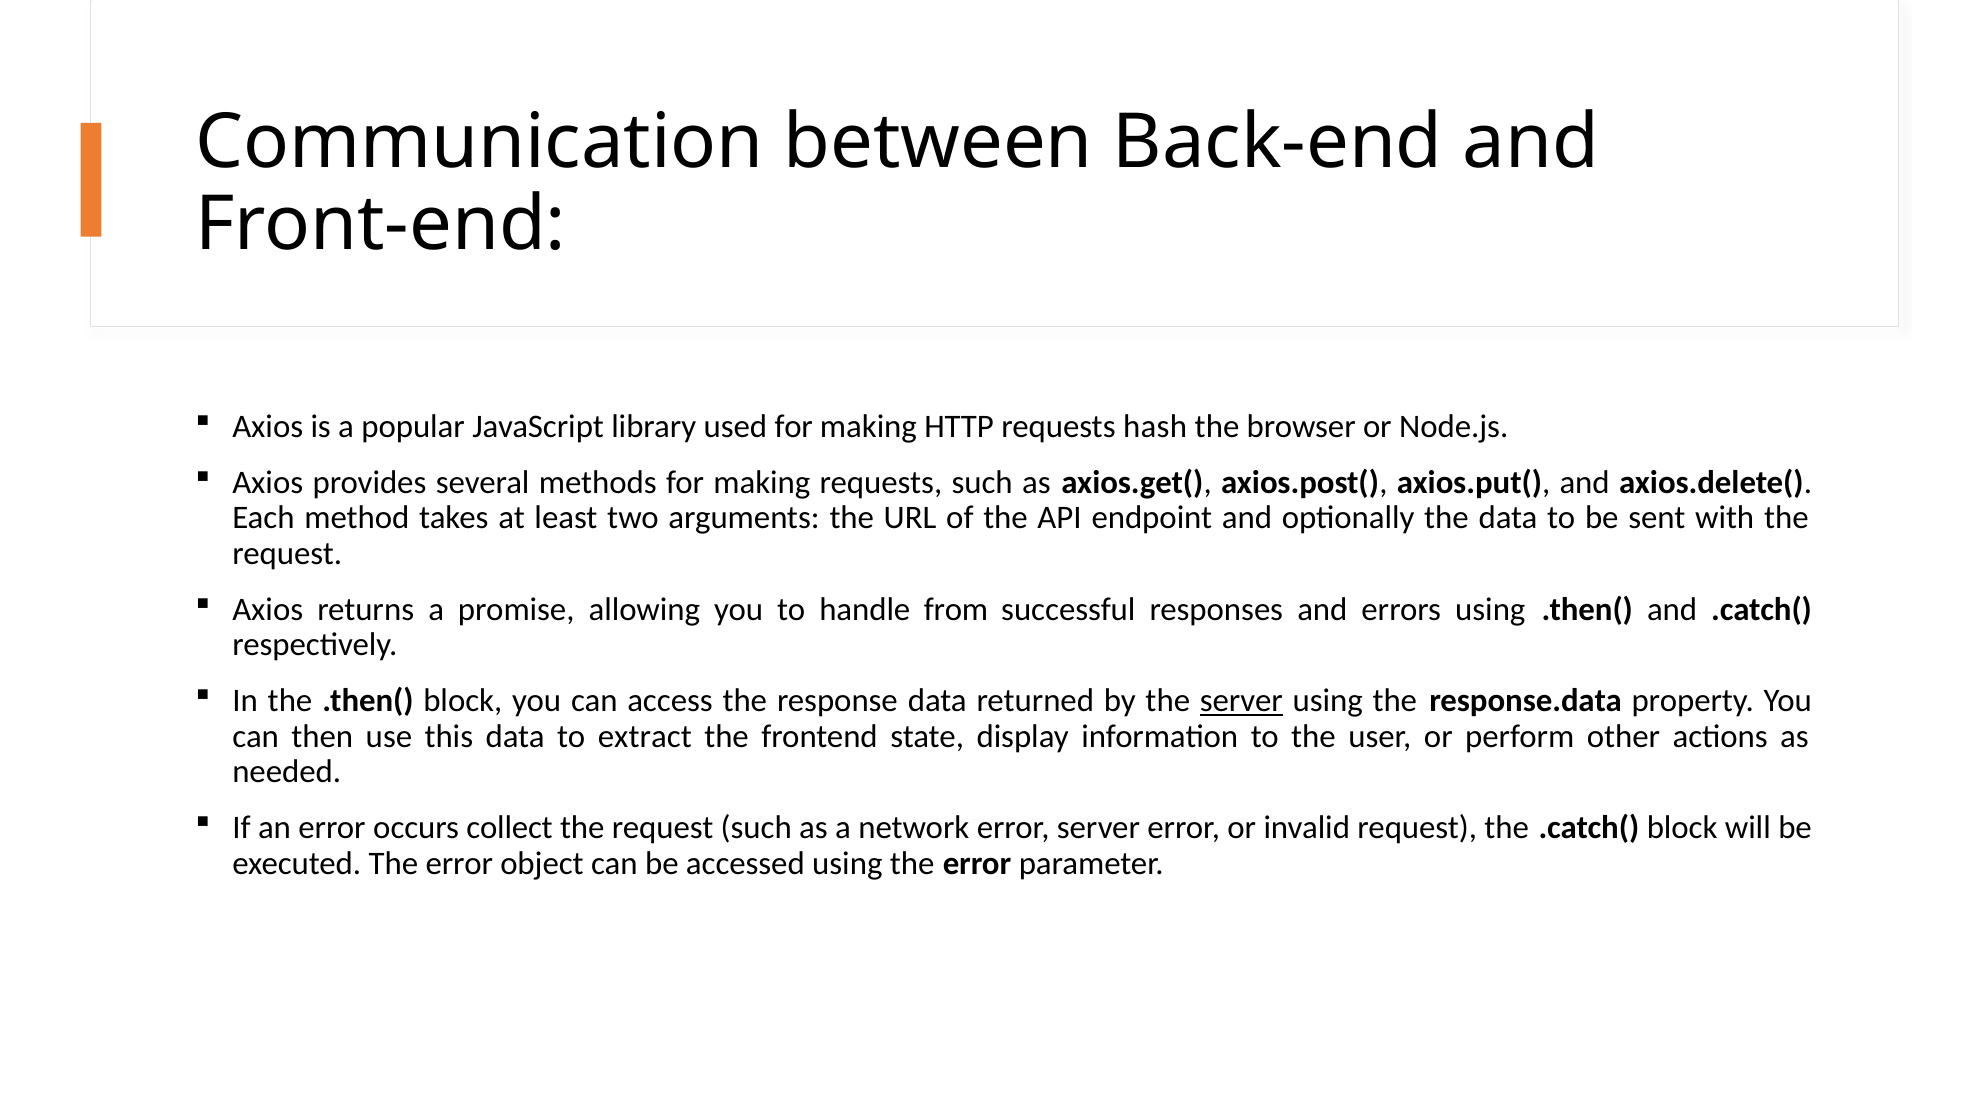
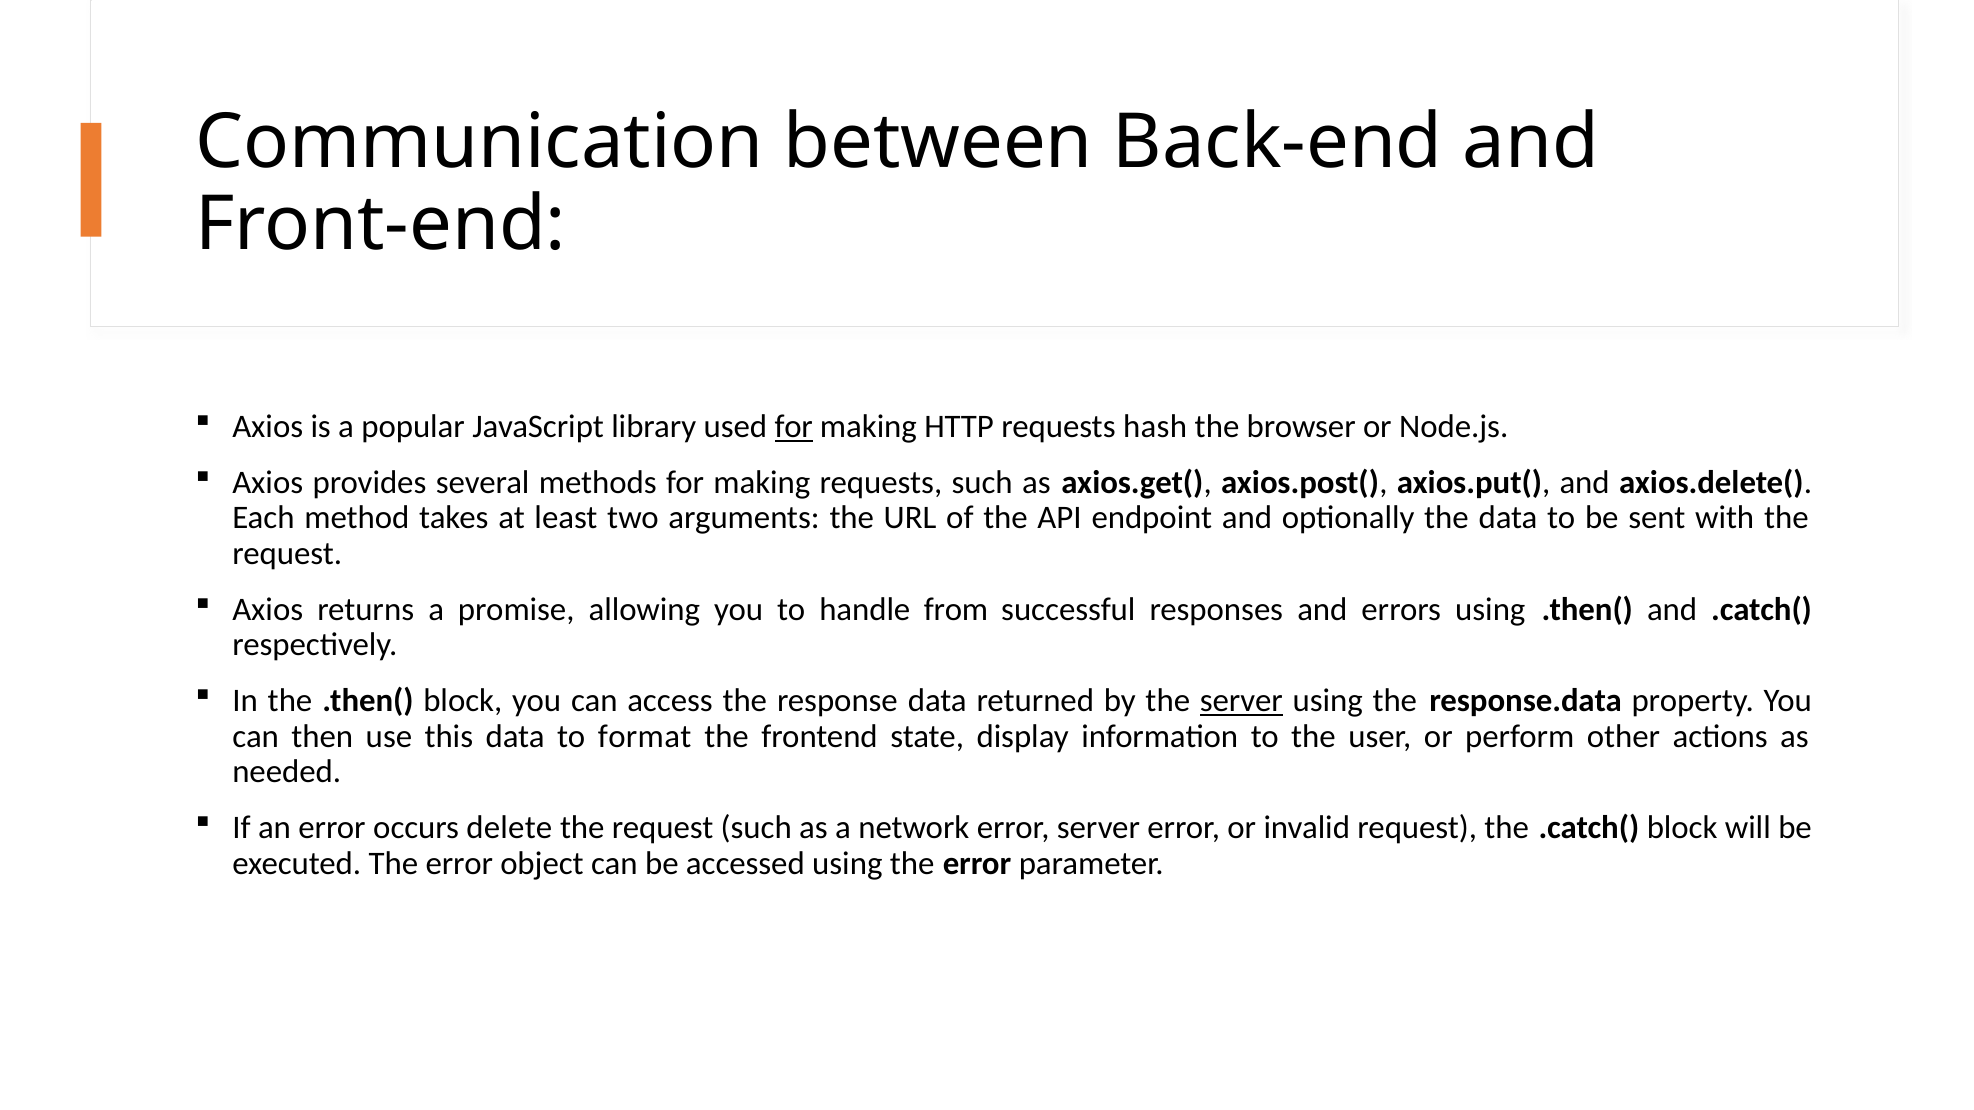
for at (794, 427) underline: none -> present
extract: extract -> format
collect: collect -> delete
